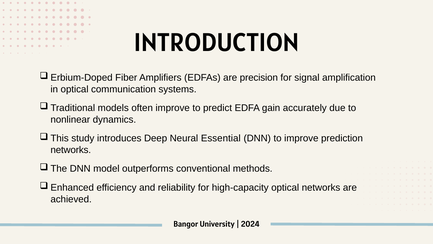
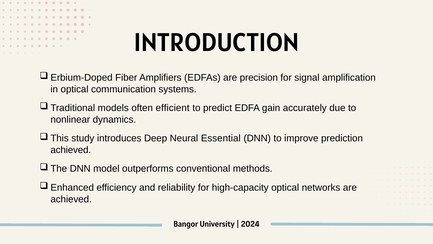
often improve: improve -> efficient
networks at (71, 150): networks -> achieved
